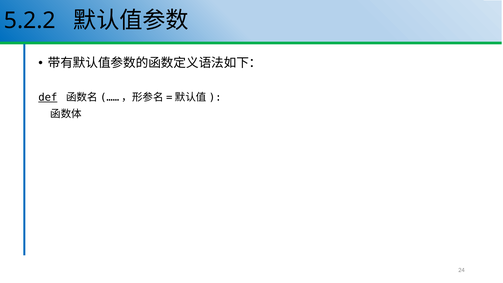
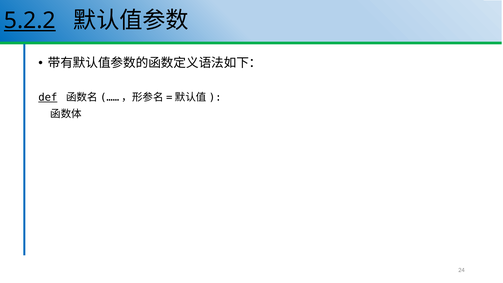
5.2.2 underline: none -> present
